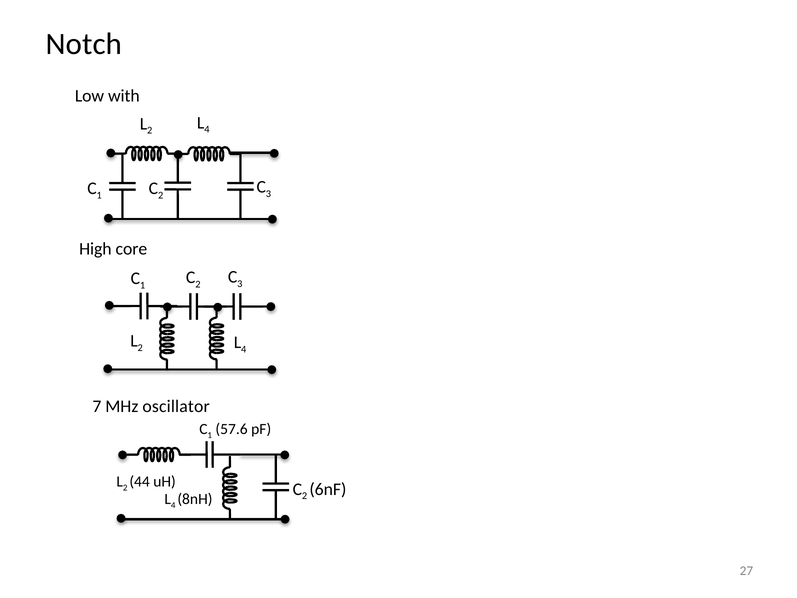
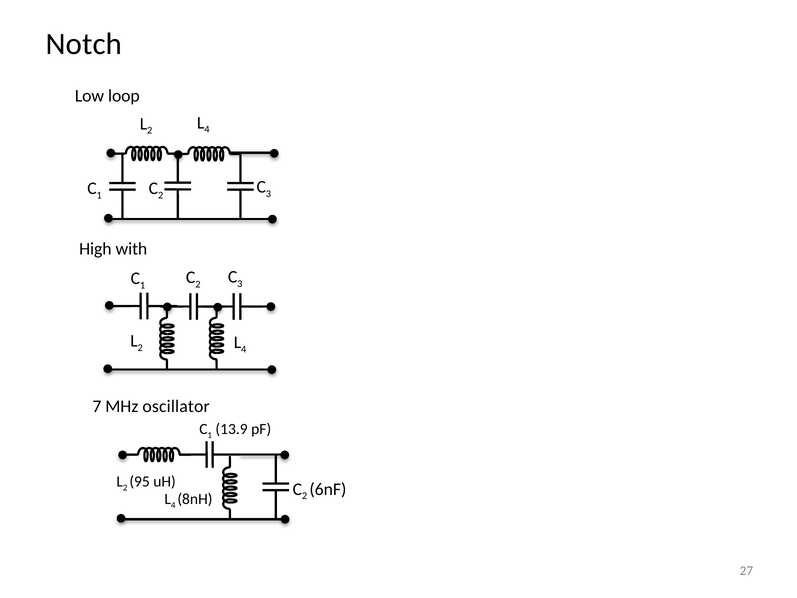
with: with -> loop
core: core -> with
57.6: 57.6 -> 13.9
44: 44 -> 95
